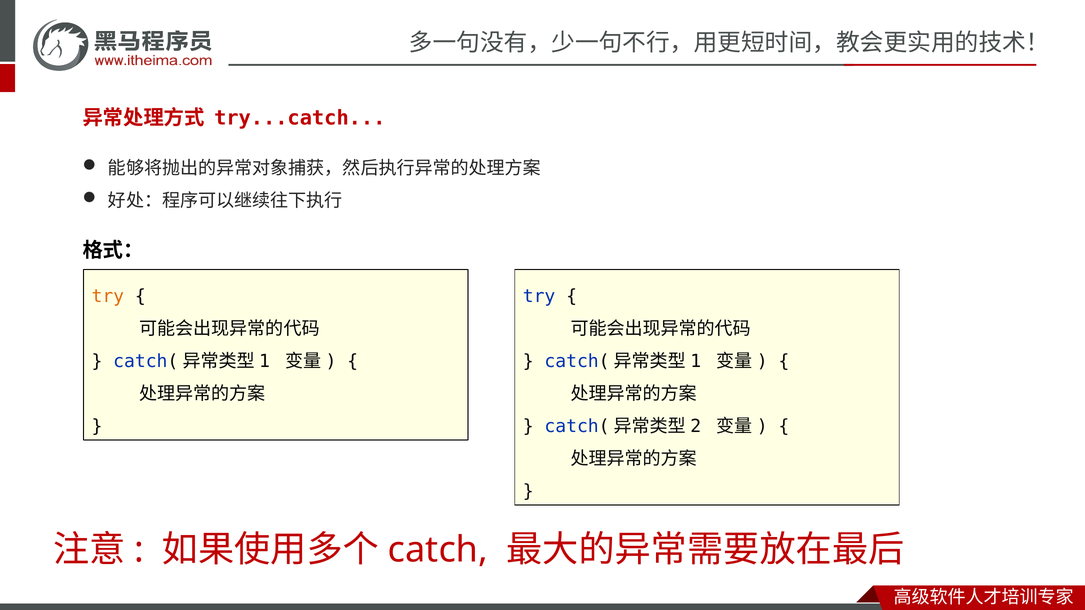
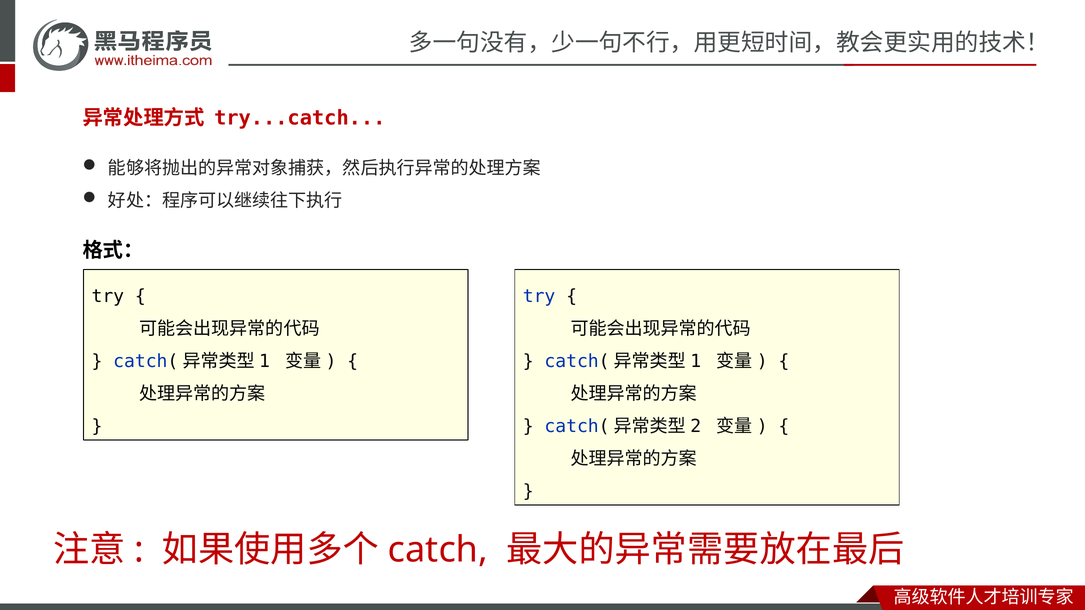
try at (108, 296) colour: orange -> black
